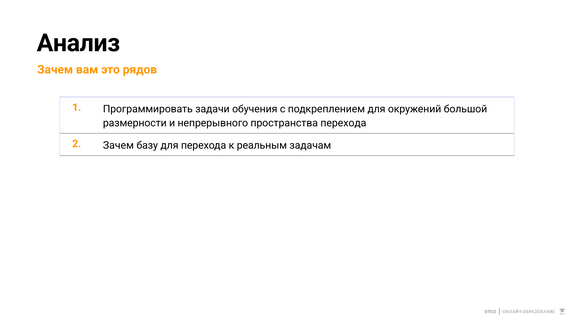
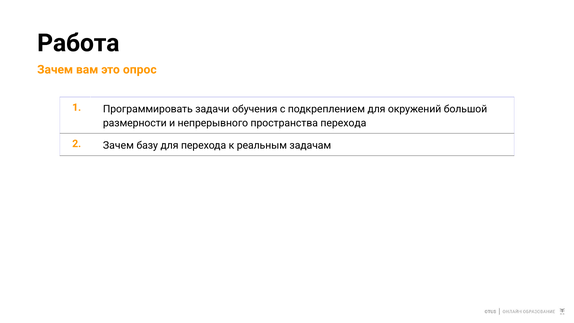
Анализ: Анализ -> Работа
рядов: рядов -> опрос
